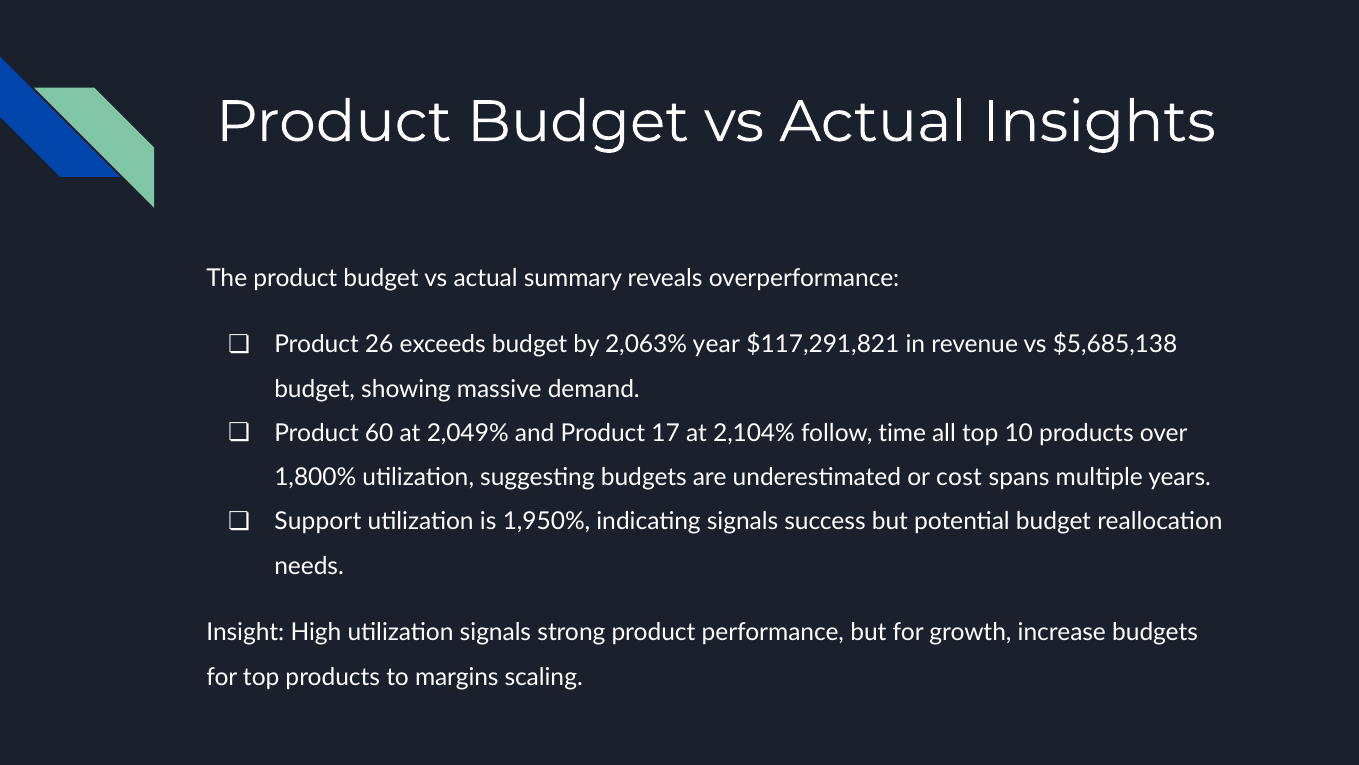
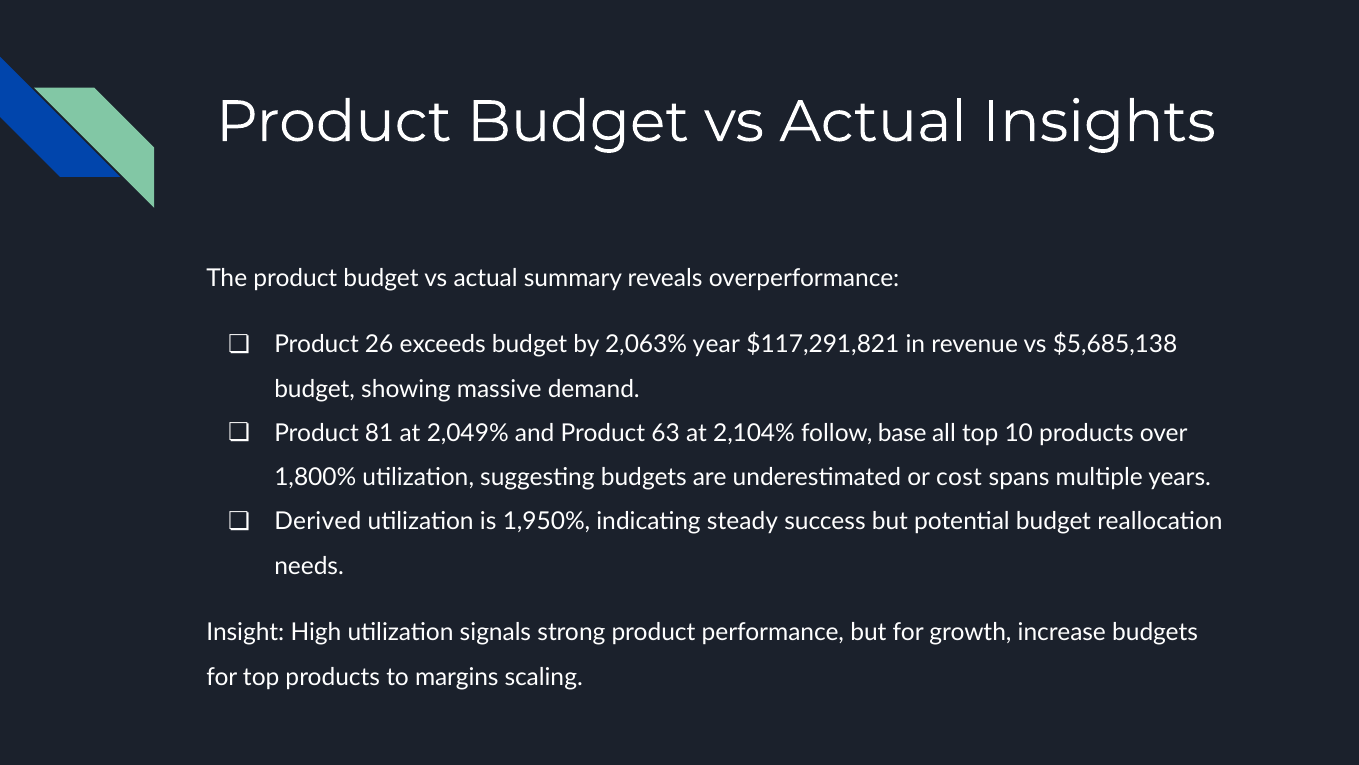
60: 60 -> 81
17: 17 -> 63
time: time -> base
Support: Support -> Derived
indicating signals: signals -> steady
